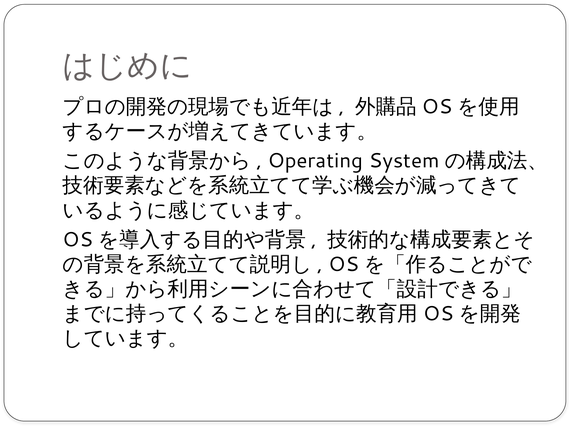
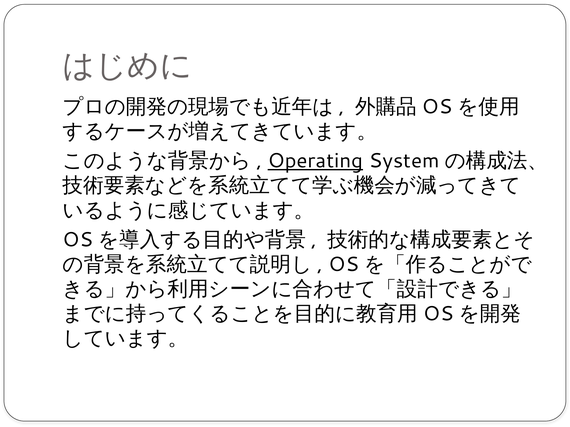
Operating underline: none -> present
